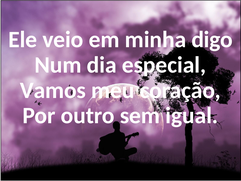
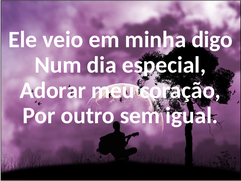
Vamos: Vamos -> Adorar
